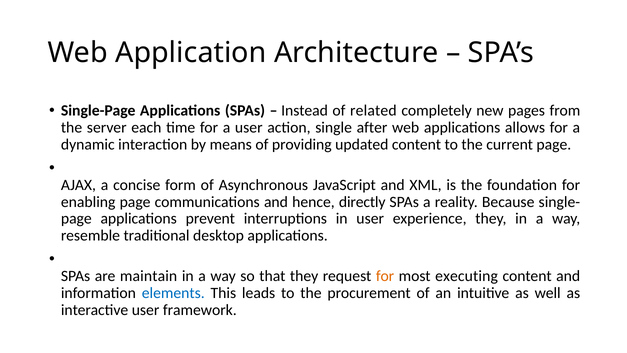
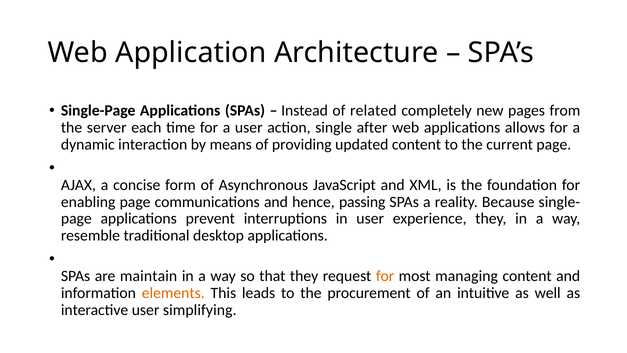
directly: directly -> passing
executing: executing -> managing
elements colour: blue -> orange
framework: framework -> simplifying
